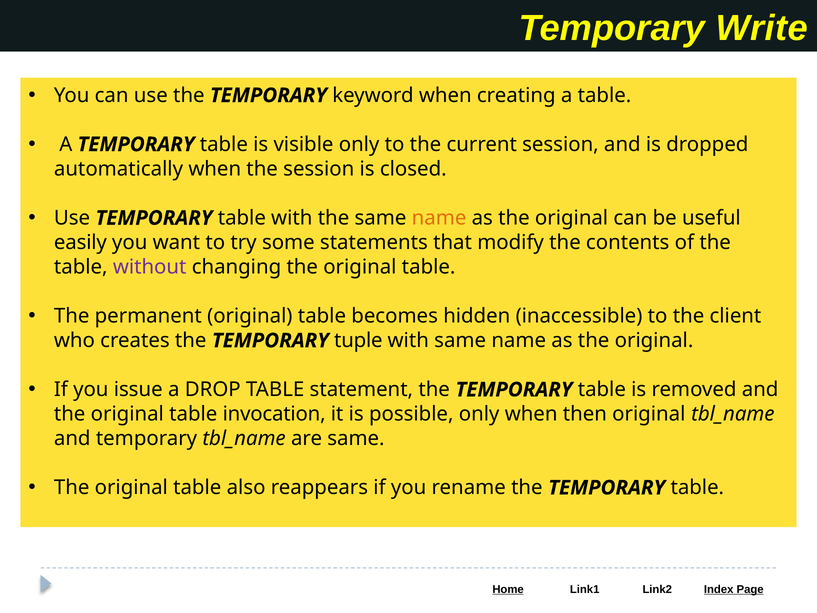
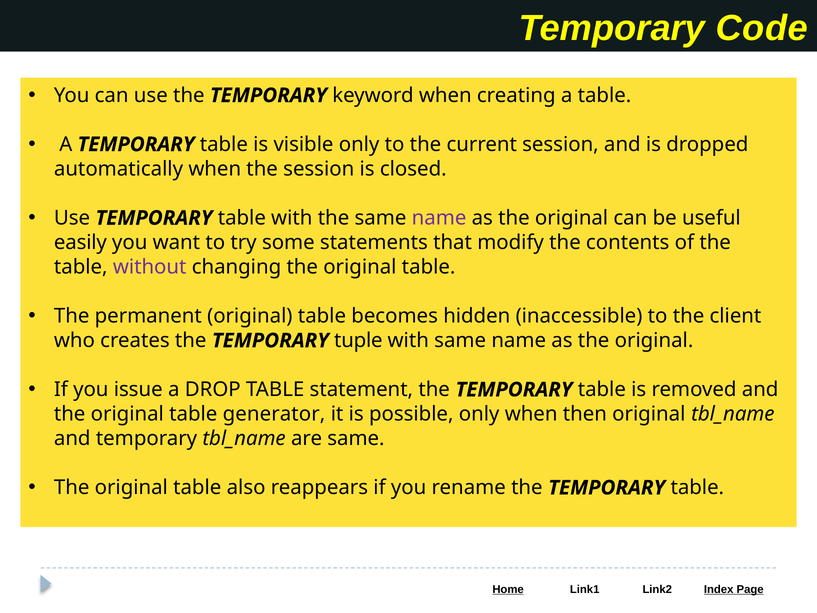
Write: Write -> Code
name at (439, 218) colour: orange -> purple
invocation: invocation -> generator
